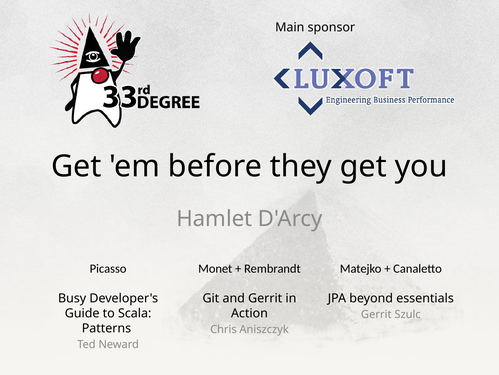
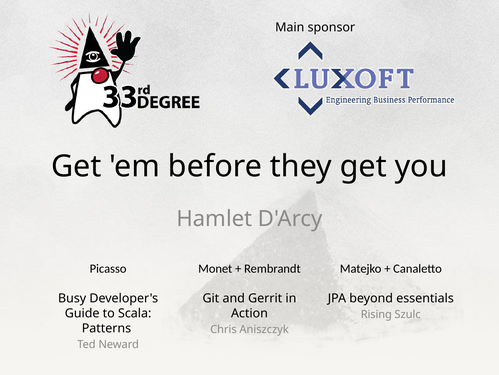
Gerrit at (376, 314): Gerrit -> Rising
